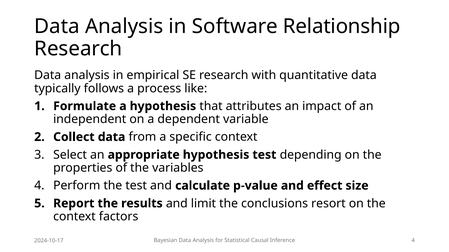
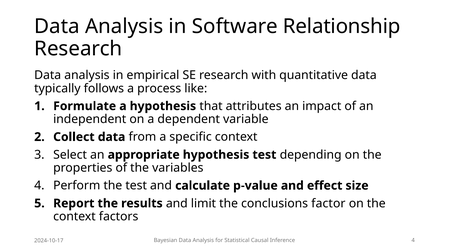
resort: resort -> factor
